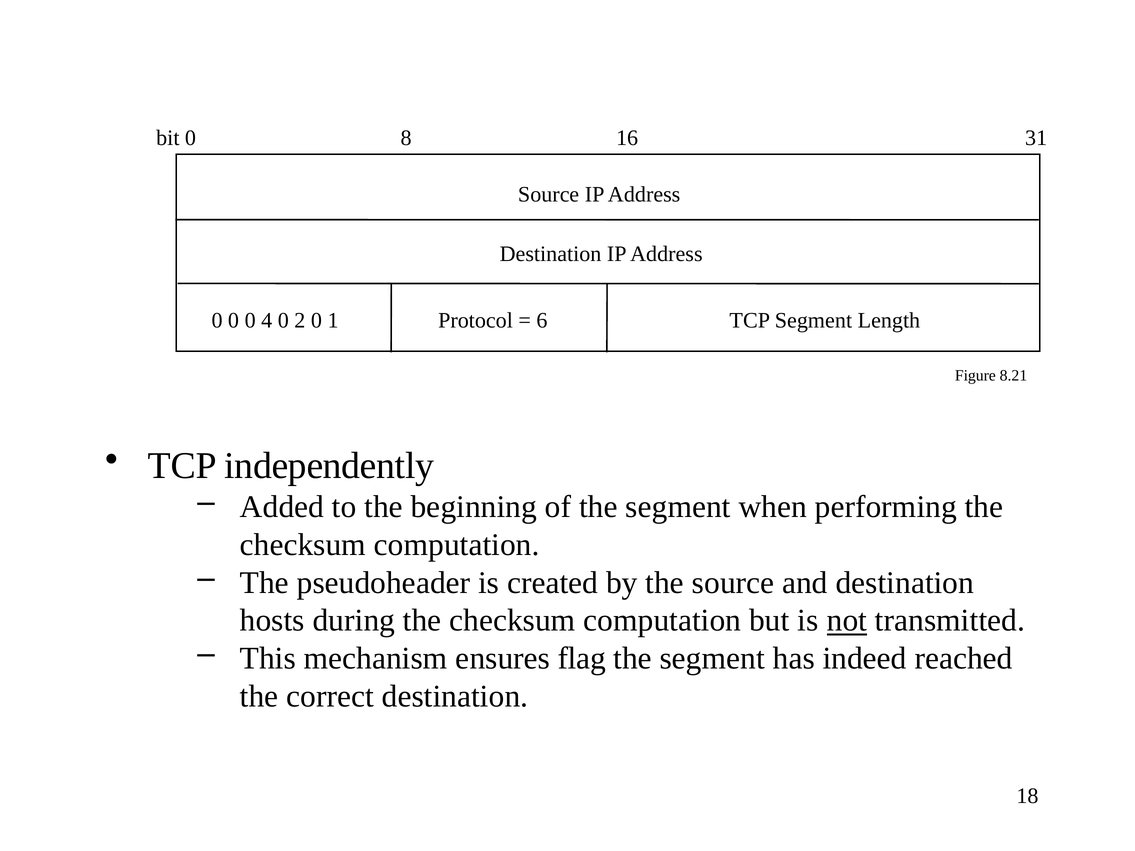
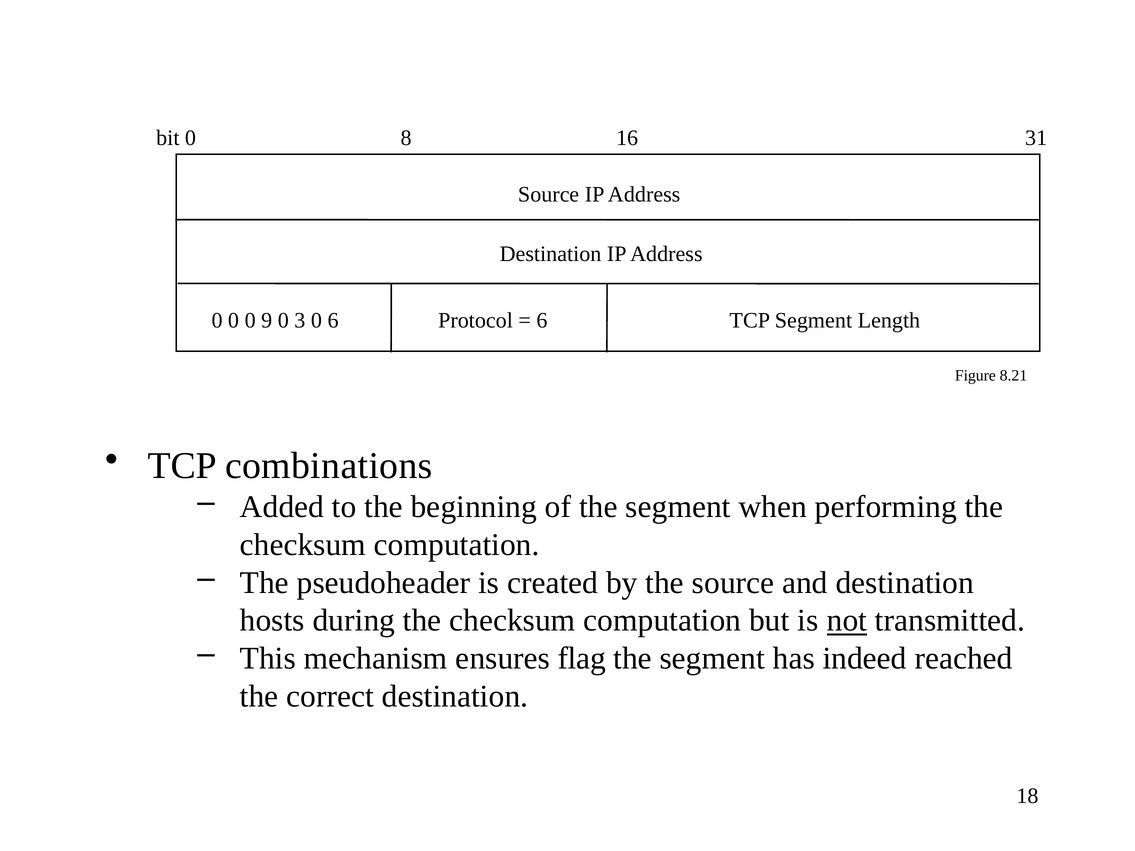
4: 4 -> 9
2: 2 -> 3
0 1: 1 -> 6
independently: independently -> combinations
